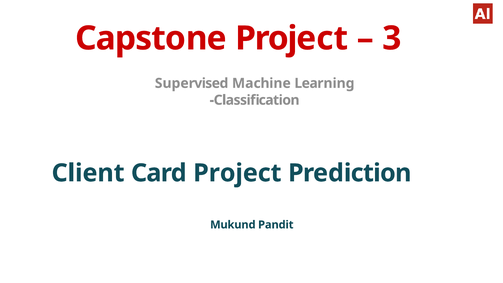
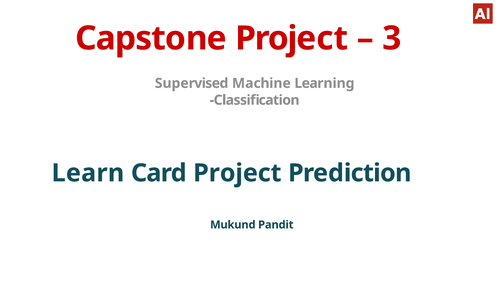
Client: Client -> Learn
